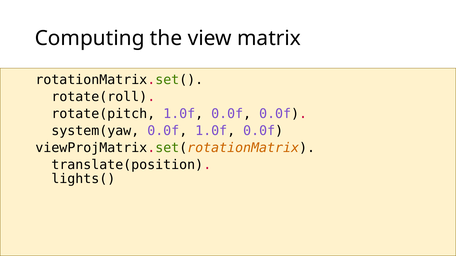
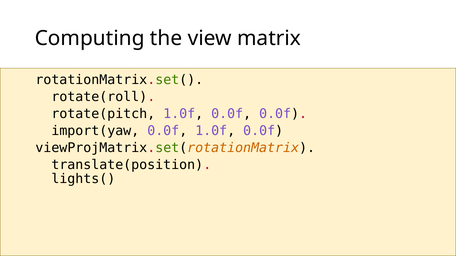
system(yaw: system(yaw -> import(yaw
